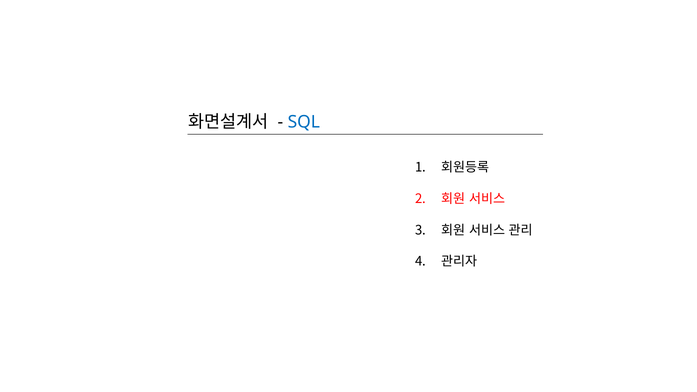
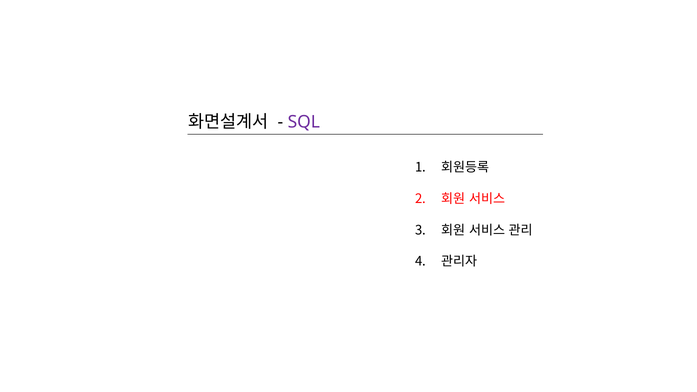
SQL colour: blue -> purple
